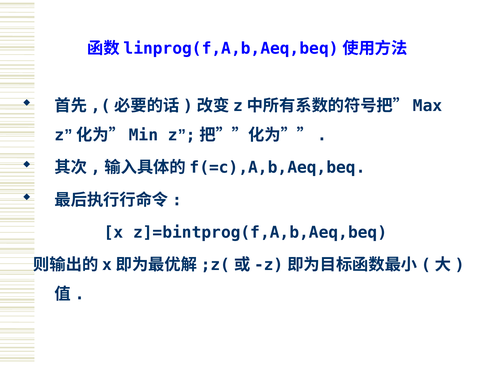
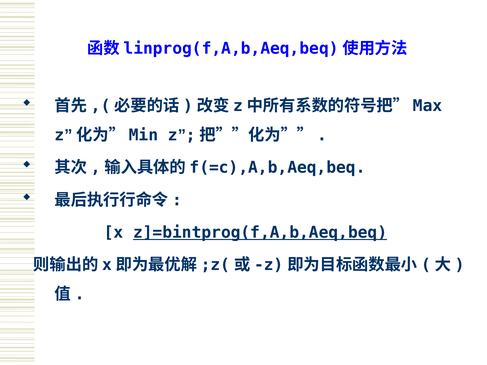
z]=bintprog(f,A,b,Aeq,beq underline: none -> present
